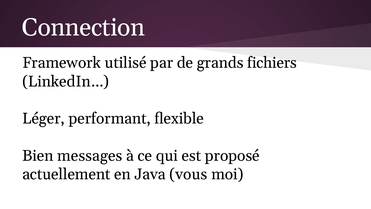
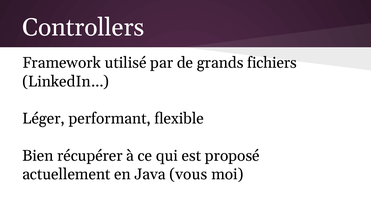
Connection: Connection -> Controllers
messages: messages -> récupérer
